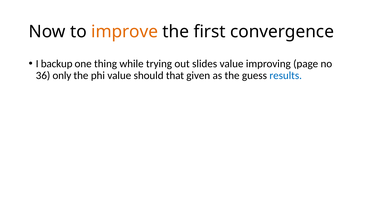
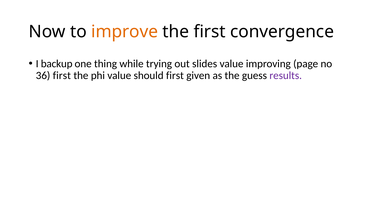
36 only: only -> first
should that: that -> first
results colour: blue -> purple
